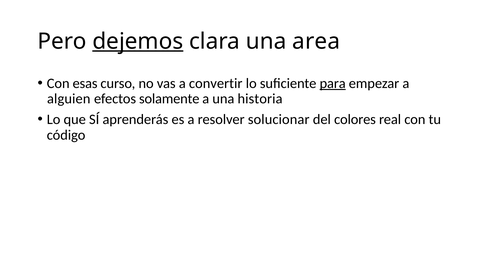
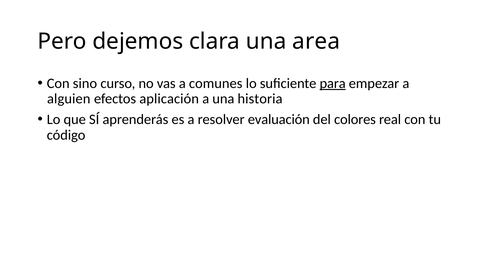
dejemos underline: present -> none
esas: esas -> sino
convertir: convertir -> comunes
solamente: solamente -> aplicación
solucionar: solucionar -> evaluación
